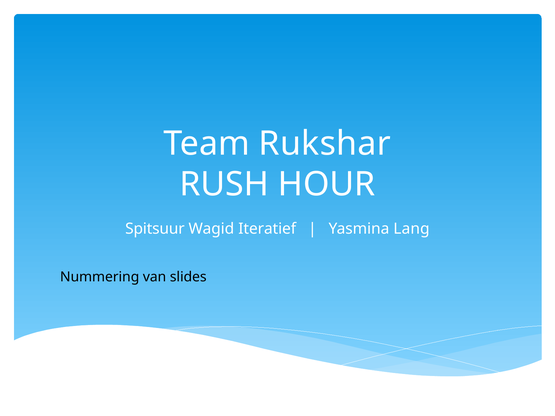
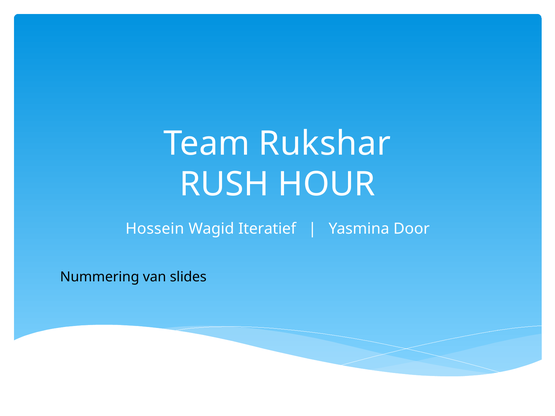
Spitsuur: Spitsuur -> Hossein
Lang: Lang -> Door
